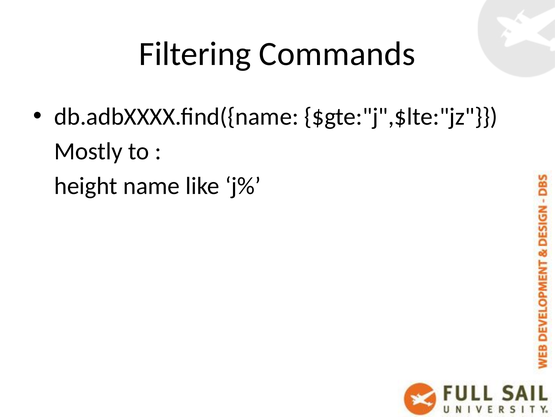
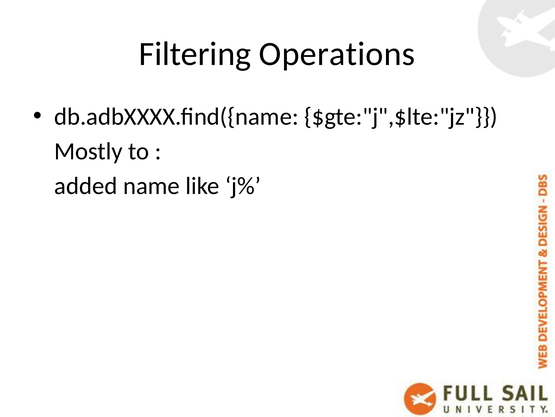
Commands: Commands -> Operations
height: height -> added
